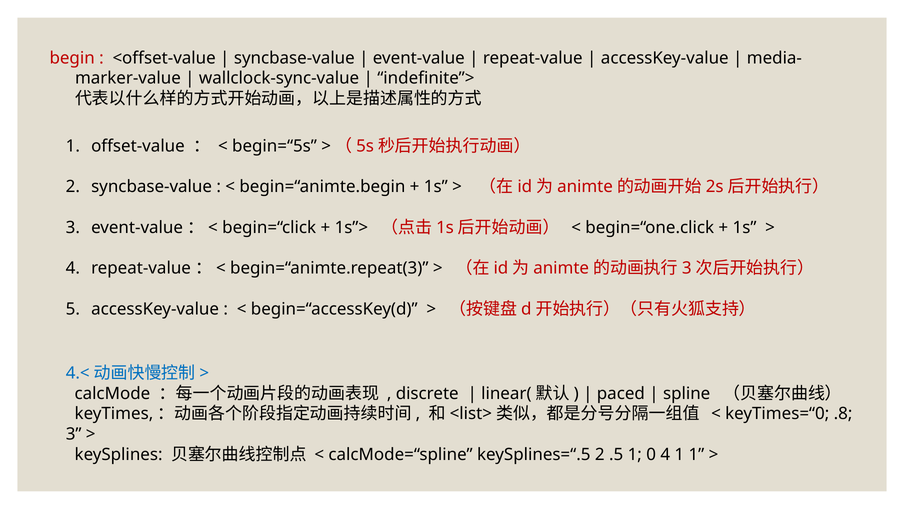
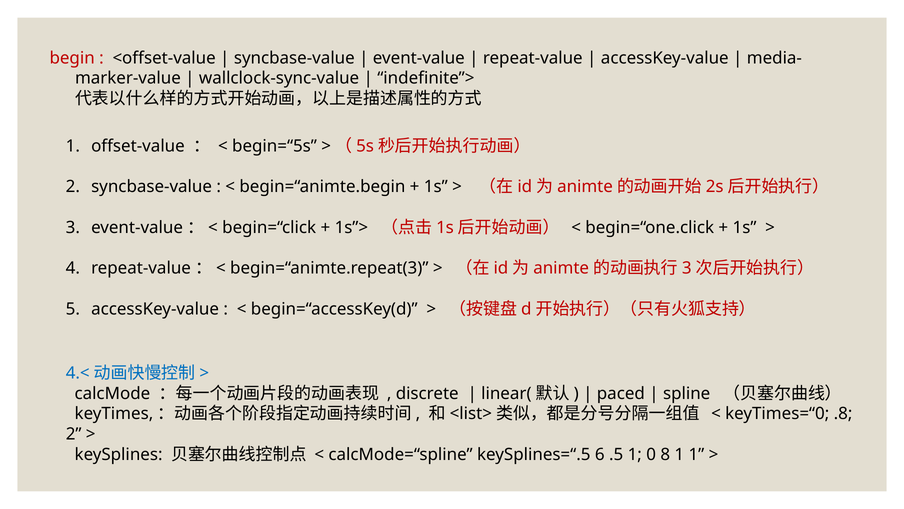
3 at (74, 434): 3 -> 2
keySplines=“.5 2: 2 -> 6
0 4: 4 -> 8
